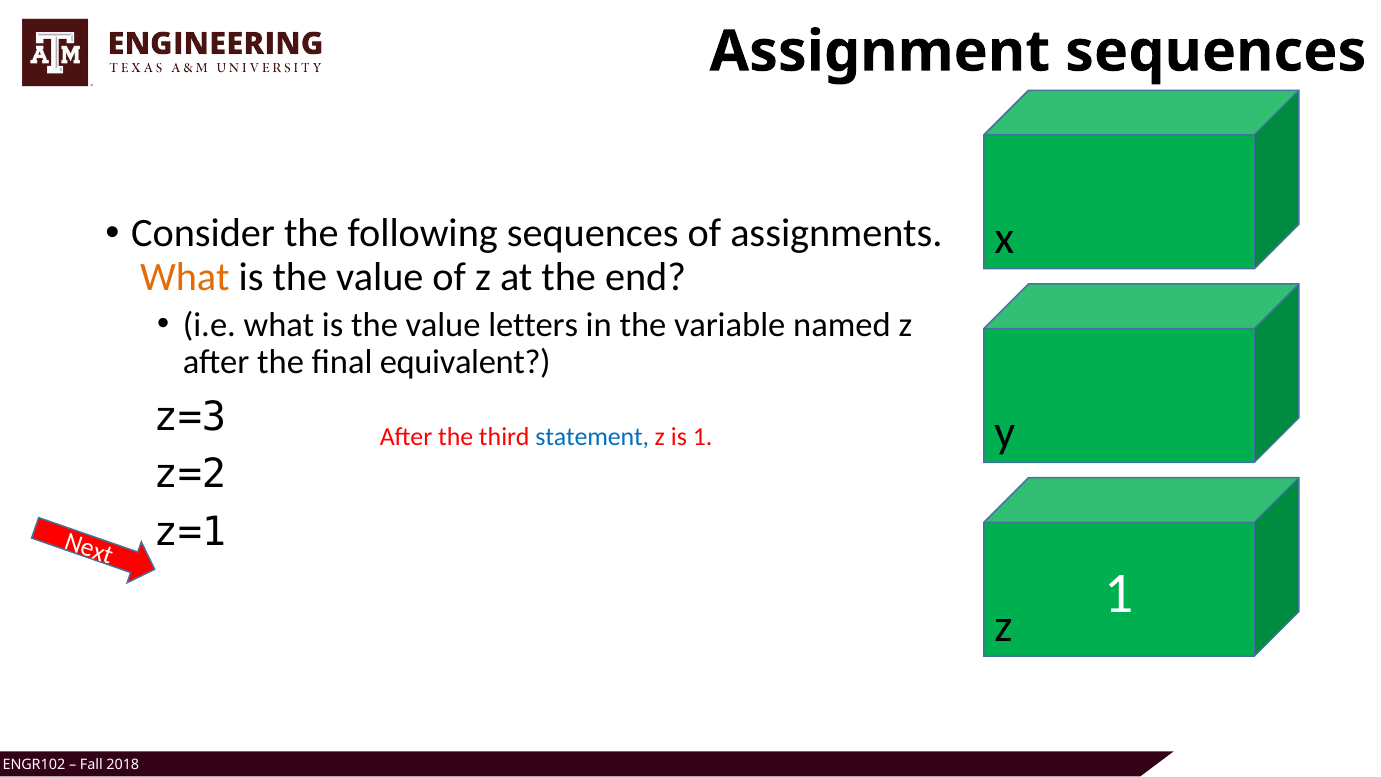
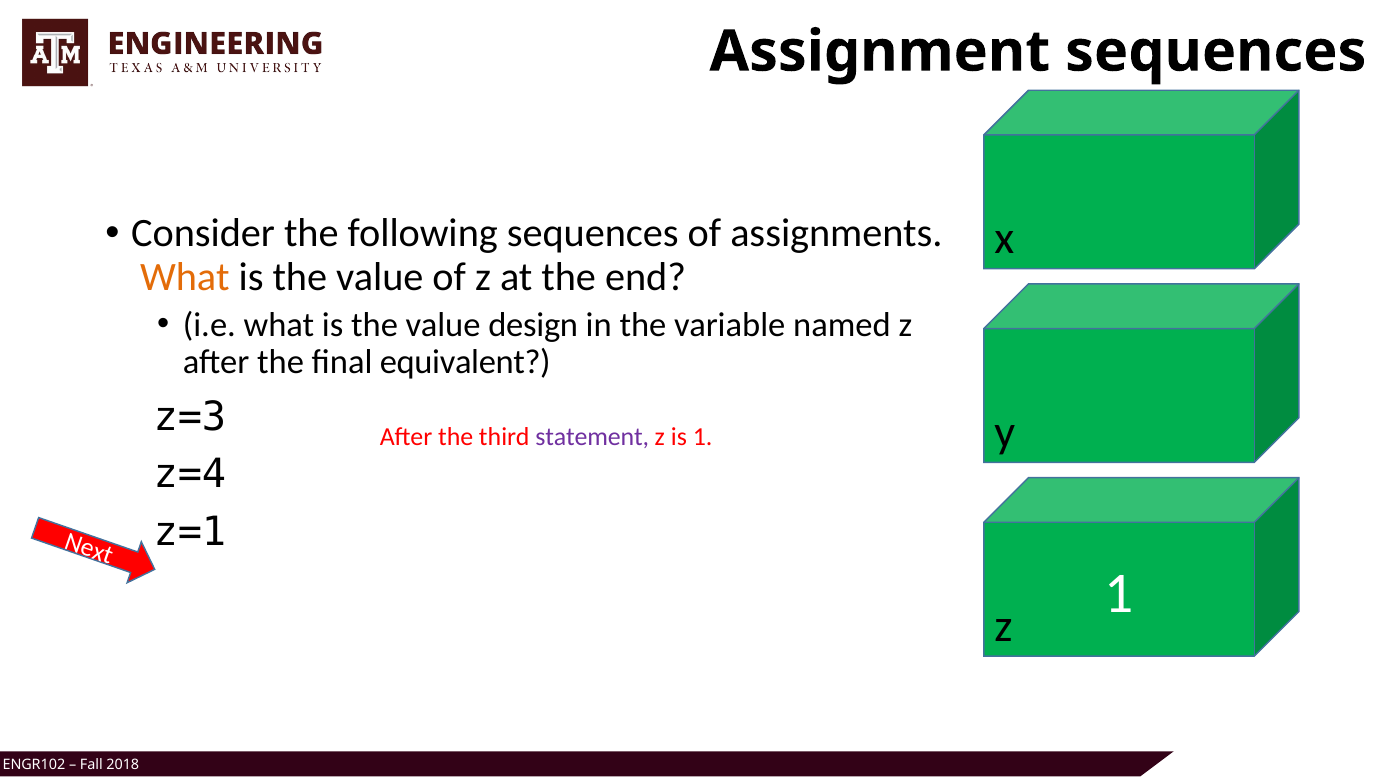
letters: letters -> design
statement colour: blue -> purple
z=2: z=2 -> z=4
